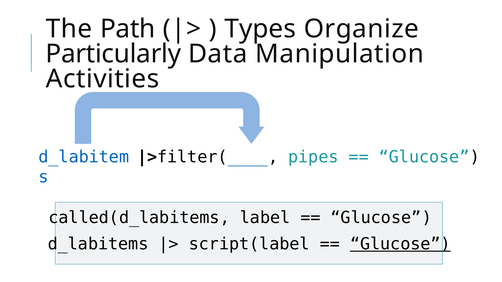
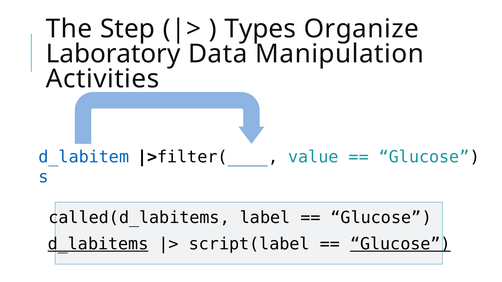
Path: Path -> Step
Particularly: Particularly -> Laboratory
pipes: pipes -> value
d_labitems underline: none -> present
